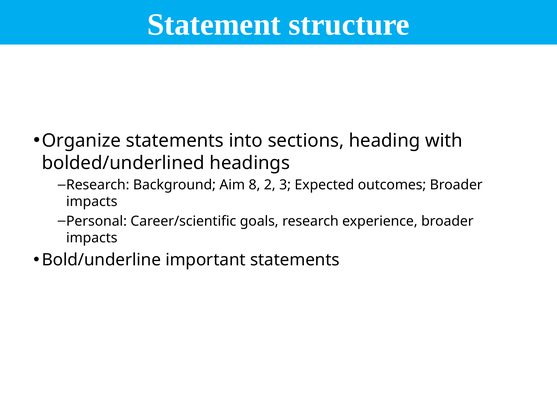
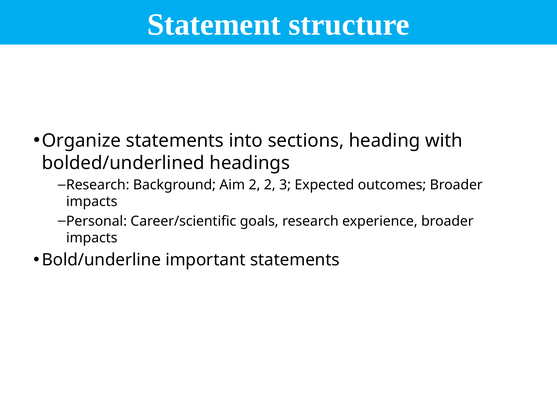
Aim 8: 8 -> 2
